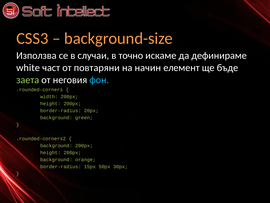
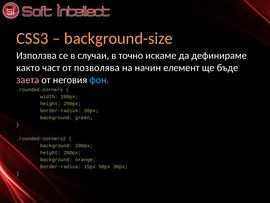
white: white -> както
повтаряни: повтаряни -> позволява
заета colour: light green -> pink
